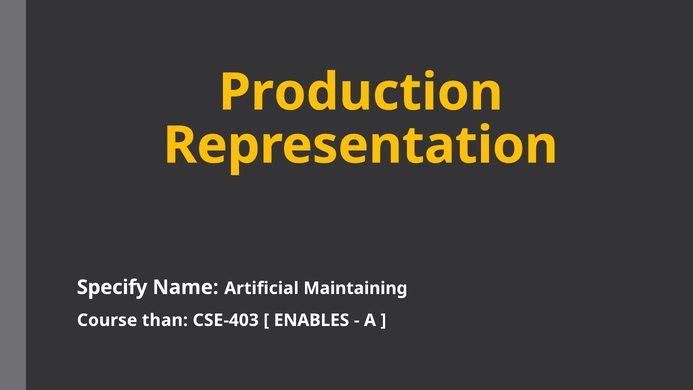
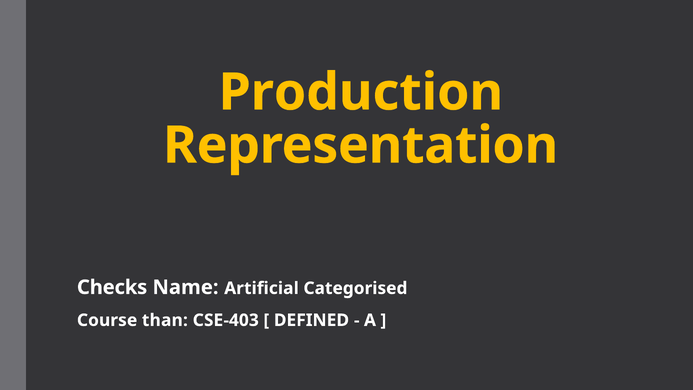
Specify: Specify -> Checks
Maintaining: Maintaining -> Categorised
ENABLES: ENABLES -> DEFINED
